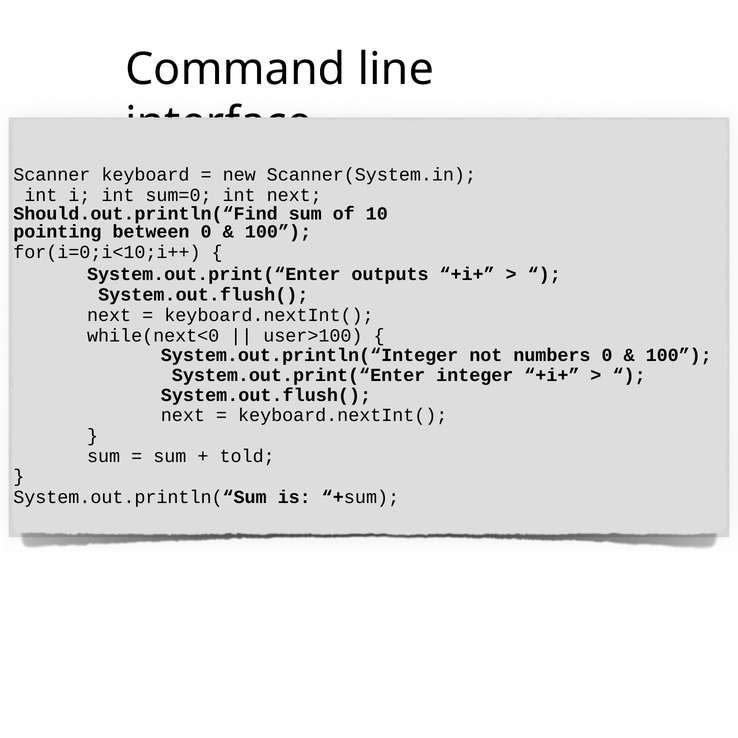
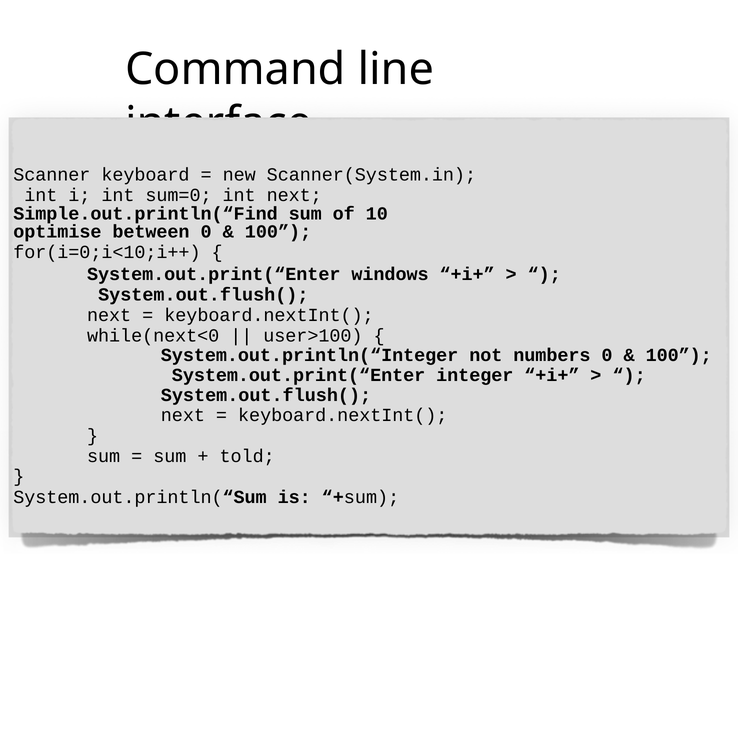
Should.out.println(“Find: Should.out.println(“Find -> Simple.out.println(“Find
pointing: pointing -> optimise
outputs: outputs -> windows
